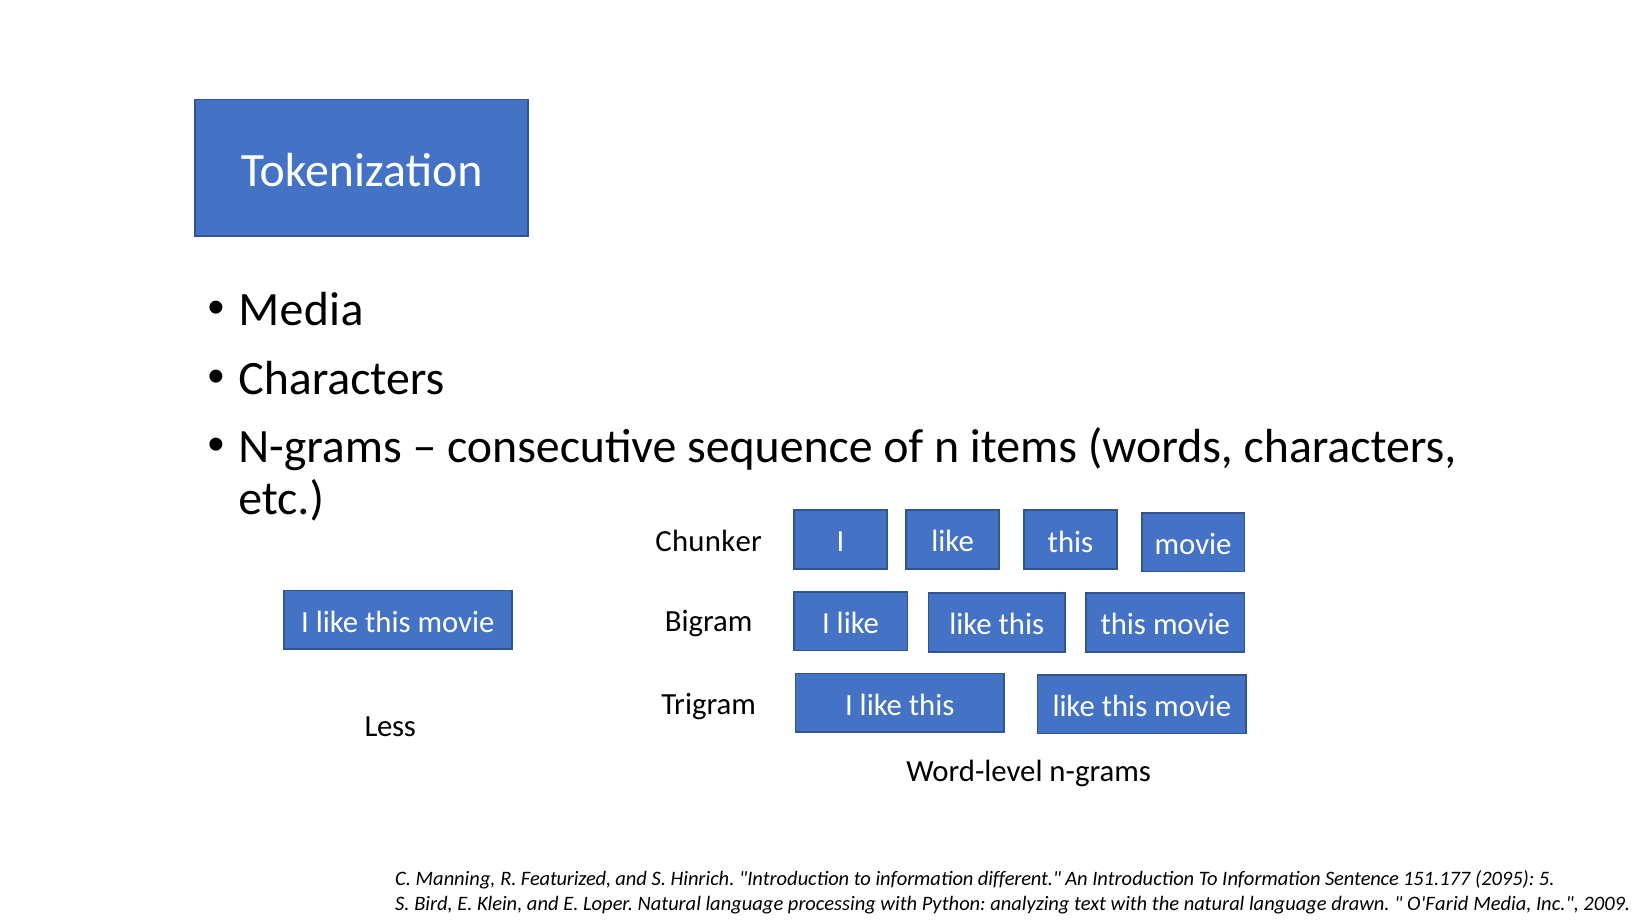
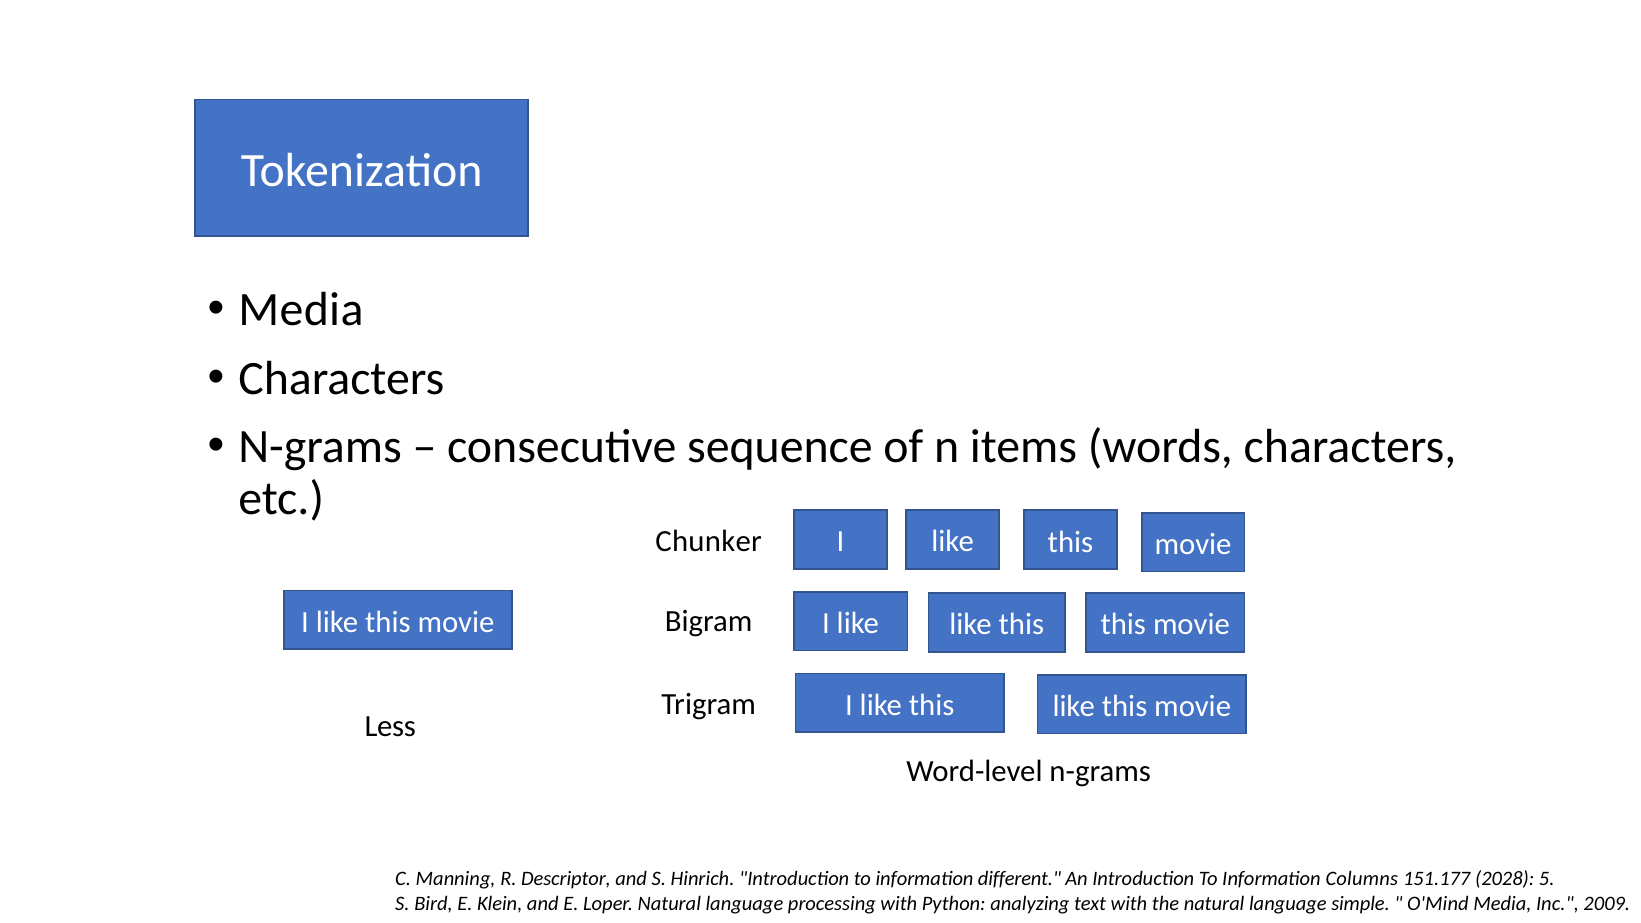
Featurized: Featurized -> Descriptor
Sentence: Sentence -> Columns
2095: 2095 -> 2028
drawn: drawn -> simple
O'Farid: O'Farid -> O'Mind
